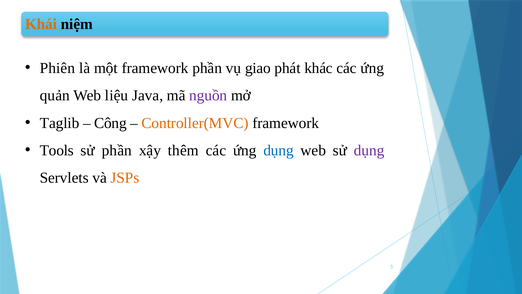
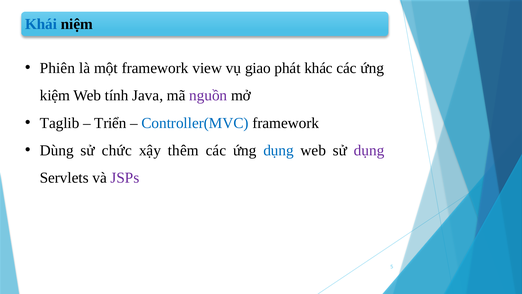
Khái colour: orange -> blue
framework phần: phần -> view
quản: quản -> kiệm
liệu: liệu -> tính
Công: Công -> Triển
Controller(MVC colour: orange -> blue
Tools: Tools -> Dùng
sử phần: phần -> chức
JSPs colour: orange -> purple
